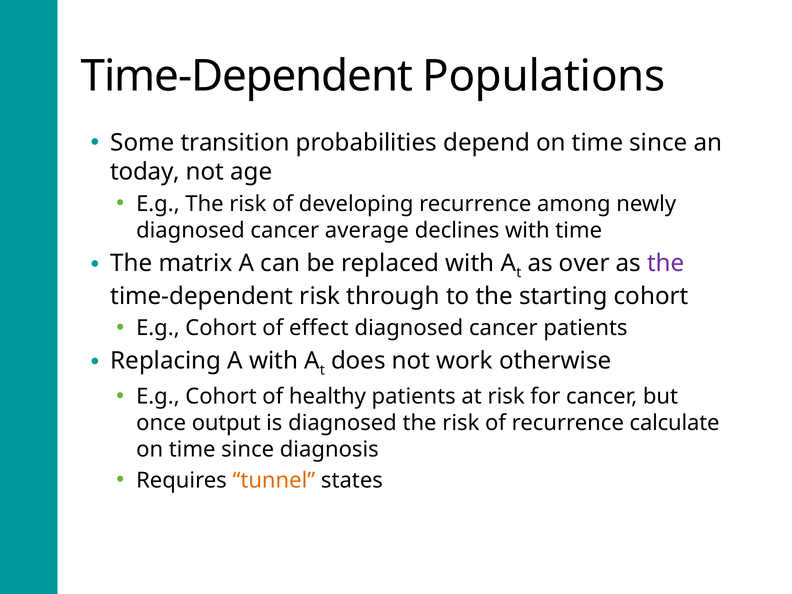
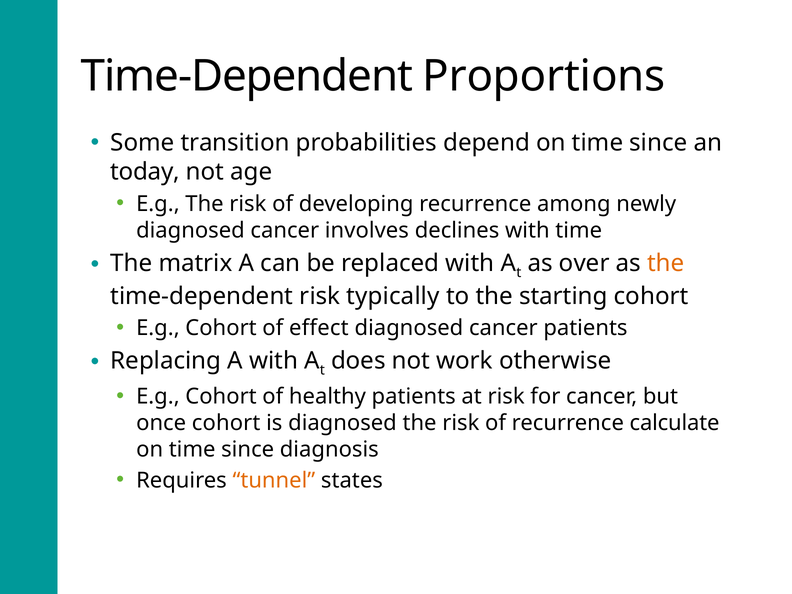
Populations: Populations -> Proportions
average: average -> involves
the at (666, 263) colour: purple -> orange
through: through -> typically
once output: output -> cohort
